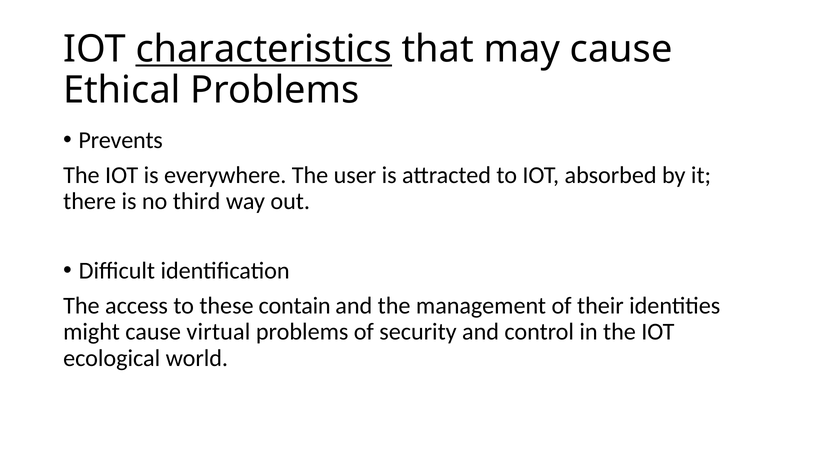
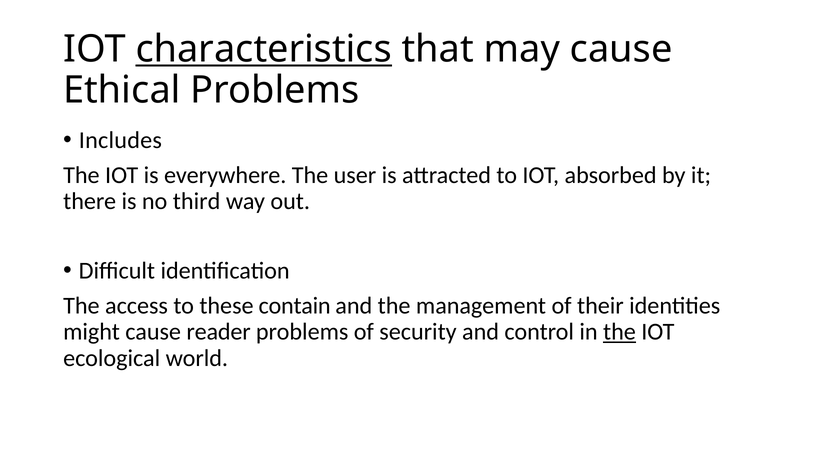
Prevents: Prevents -> Includes
virtual: virtual -> reader
the at (619, 331) underline: none -> present
